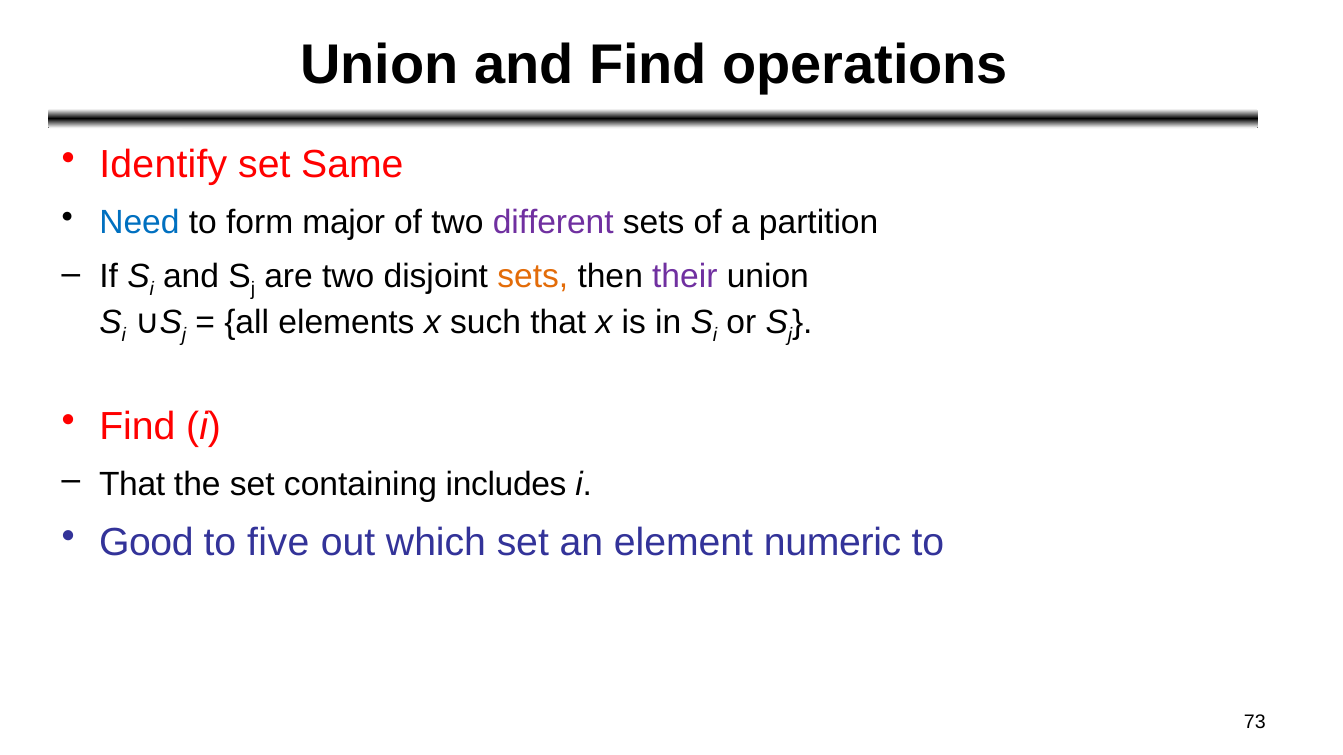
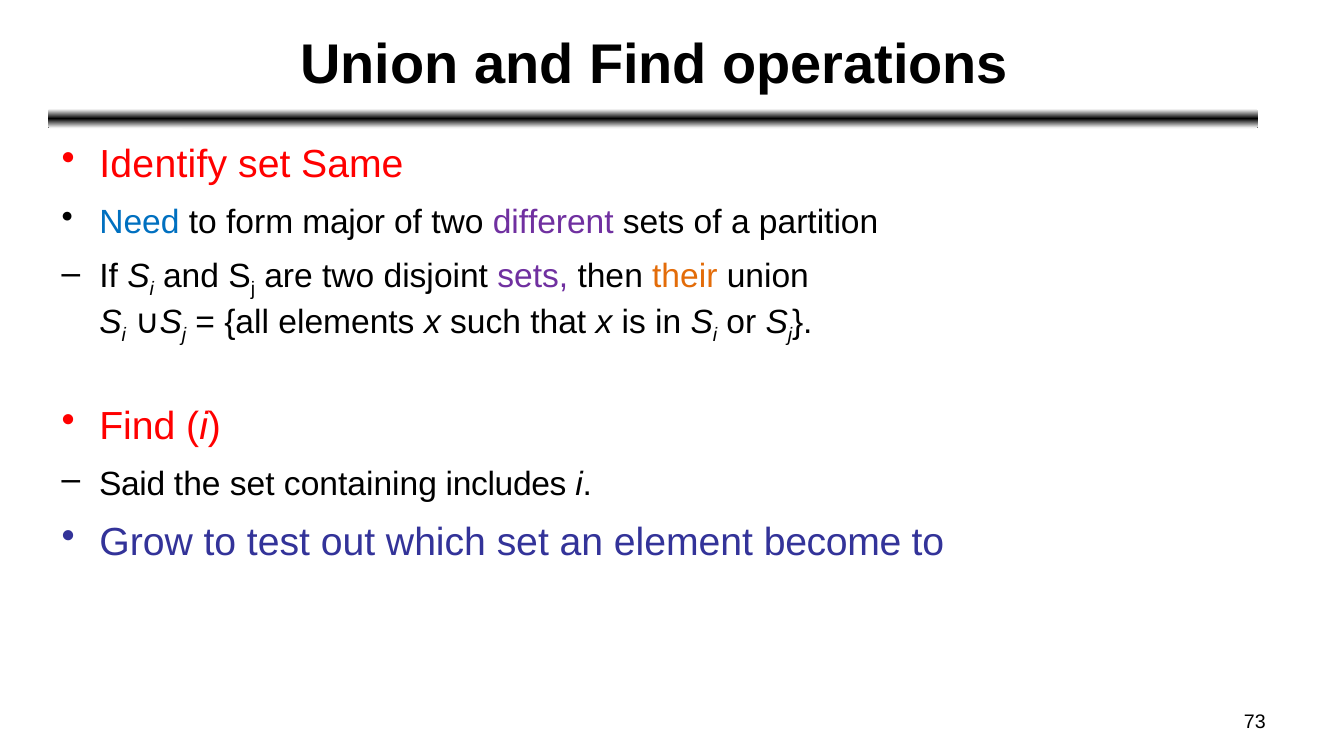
sets at (533, 277) colour: orange -> purple
their colour: purple -> orange
That at (132, 485): That -> Said
Good: Good -> Grow
five: five -> test
numeric: numeric -> become
